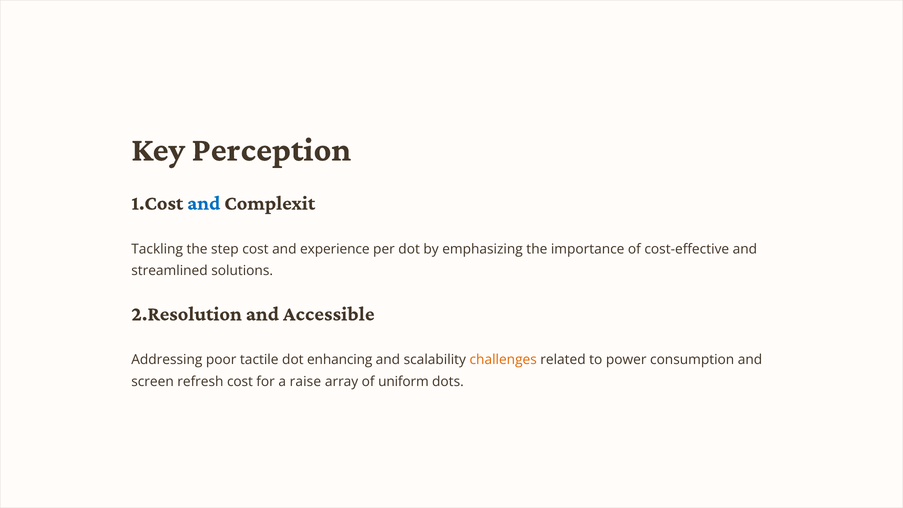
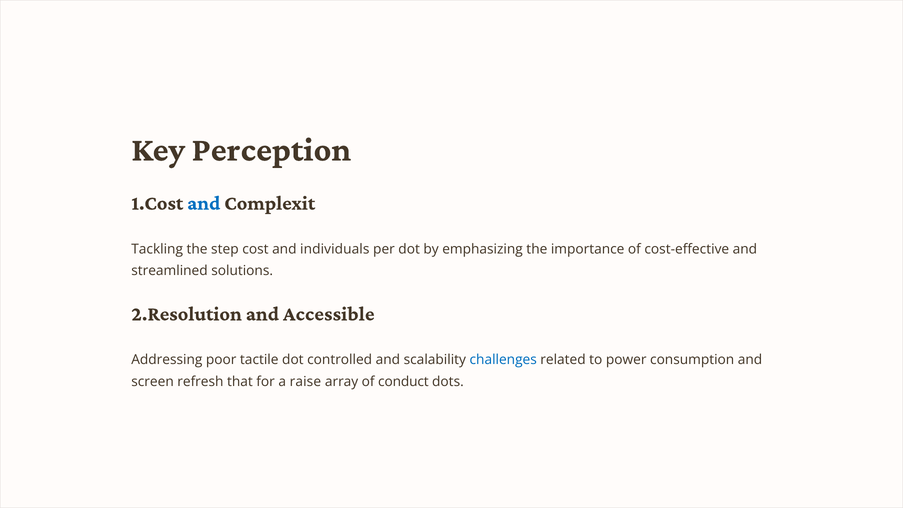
experience: experience -> individuals
enhancing: enhancing -> controlled
challenges colour: orange -> blue
refresh cost: cost -> that
uniform: uniform -> conduct
